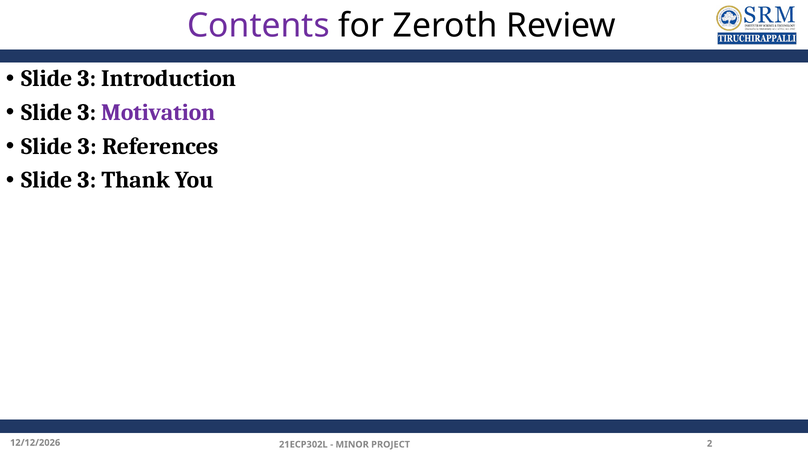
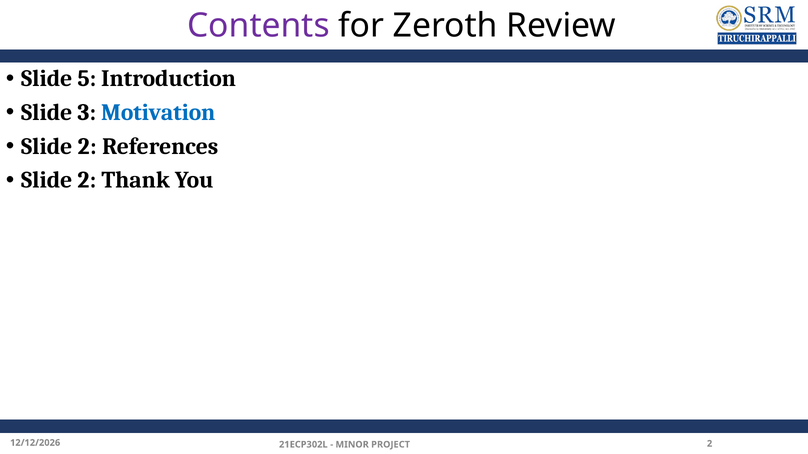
3 at (87, 79): 3 -> 5
Motivation colour: purple -> blue
3 at (87, 147): 3 -> 2
3 at (87, 180): 3 -> 2
